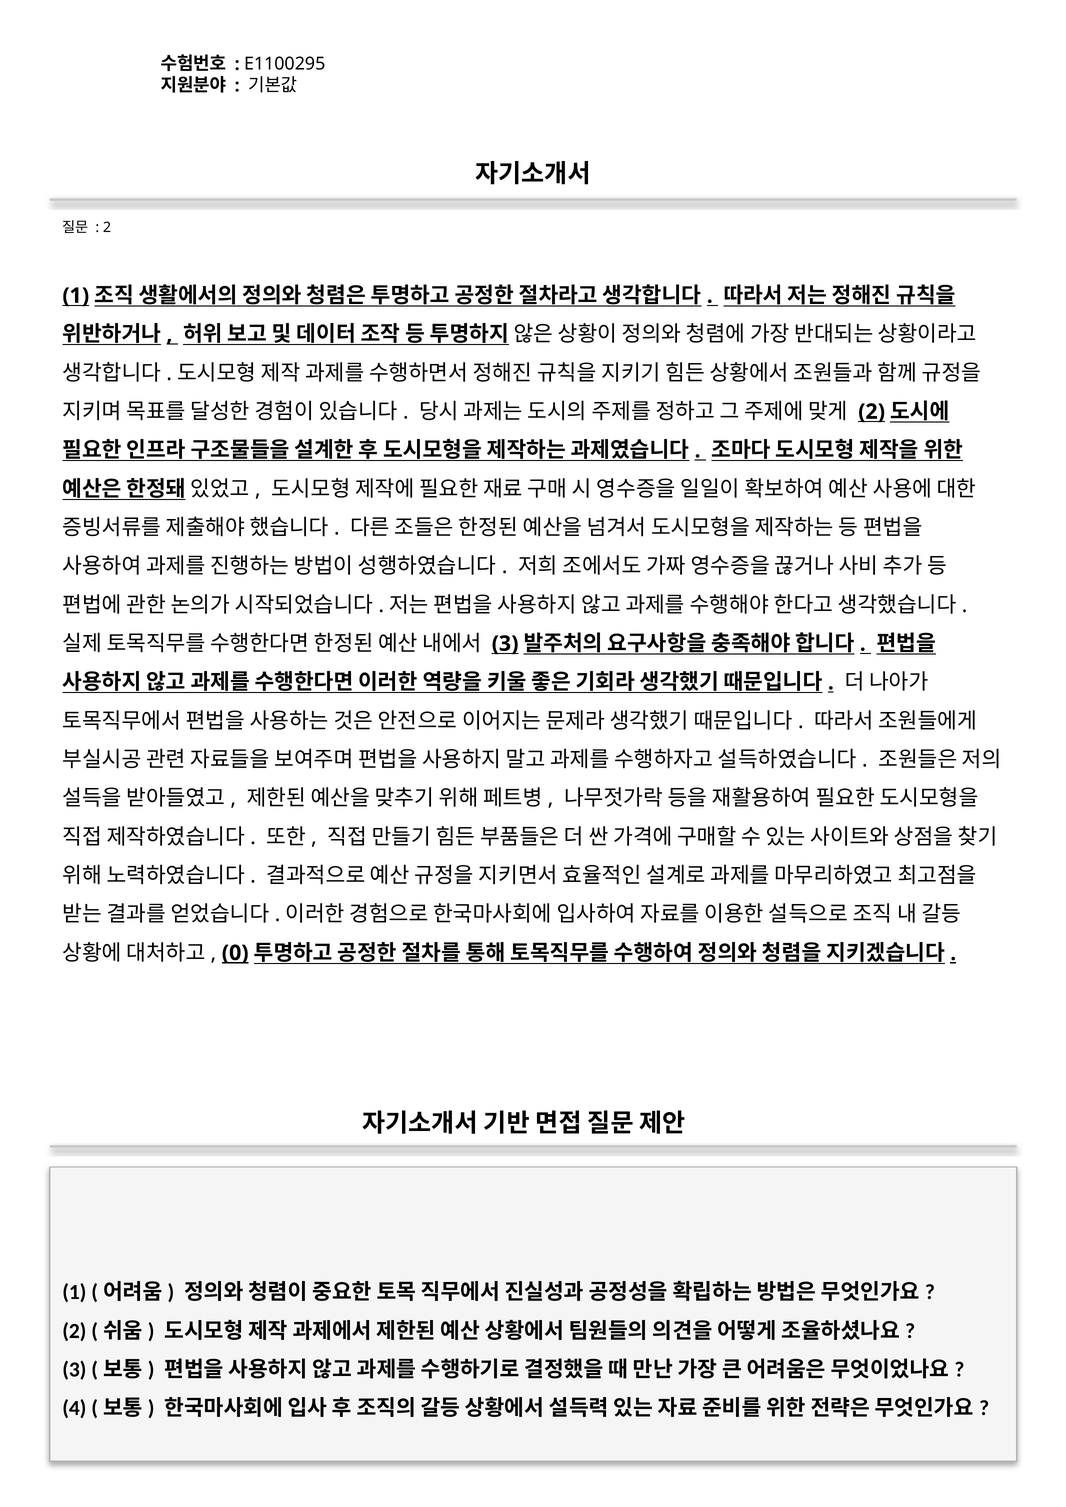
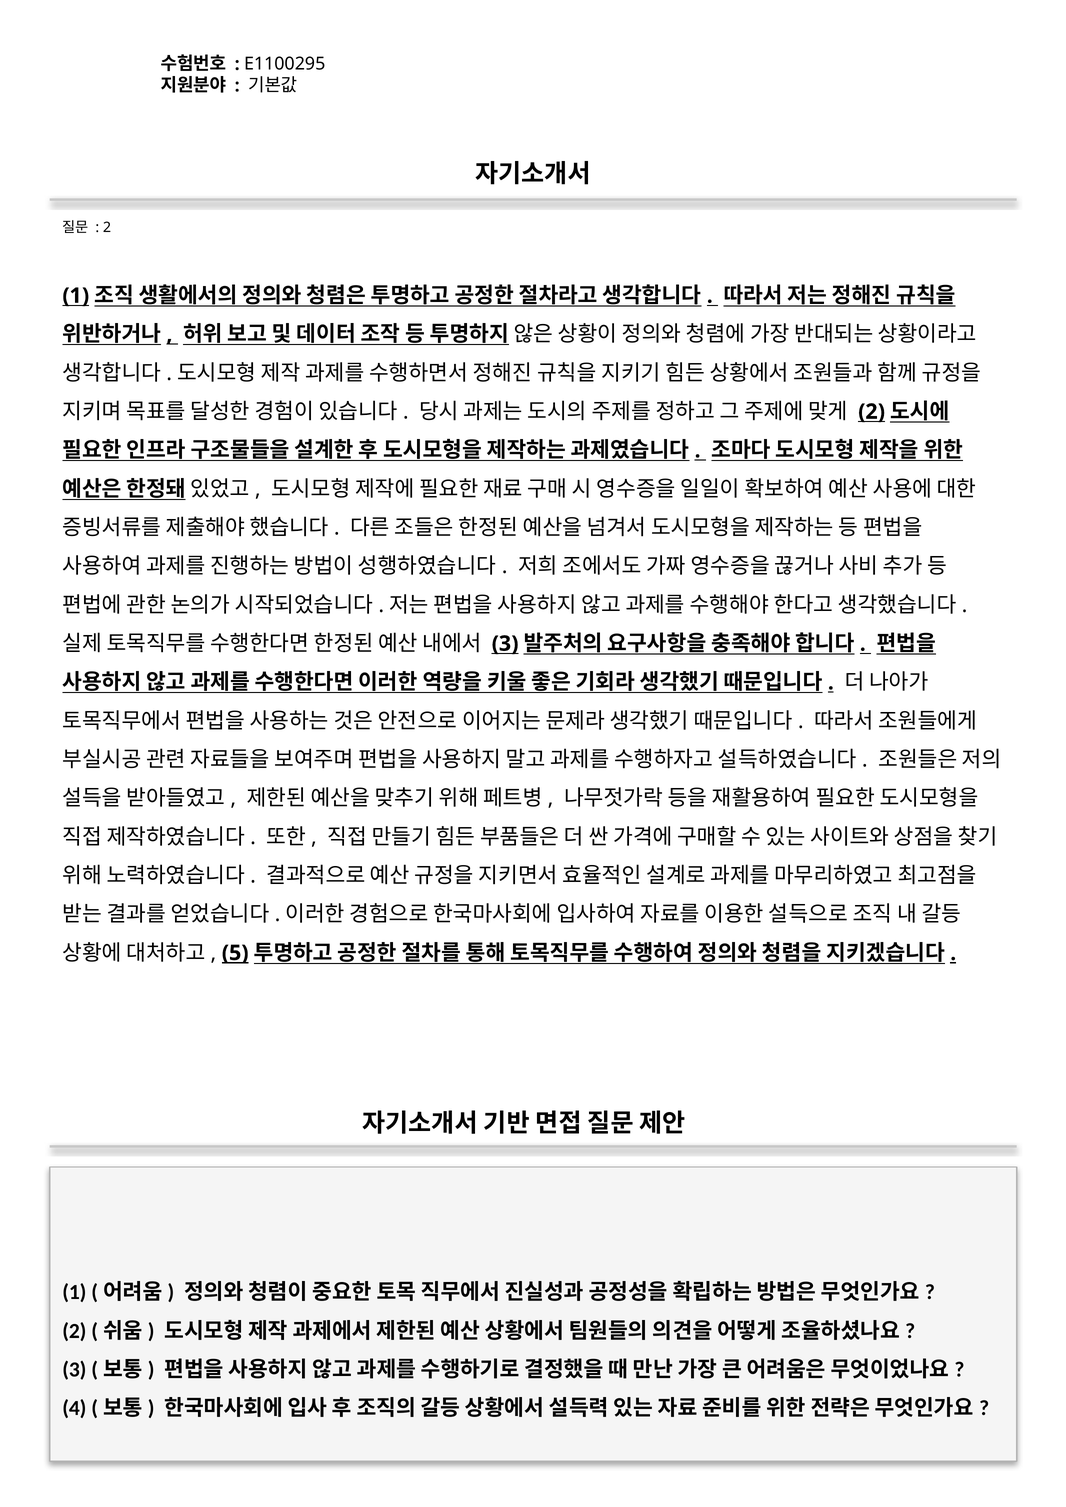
0: 0 -> 5
